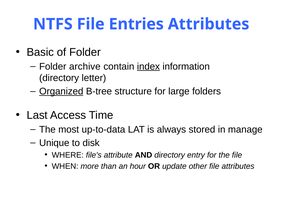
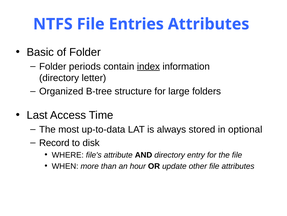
archive: archive -> periods
Organized underline: present -> none
manage: manage -> optional
Unique: Unique -> Record
